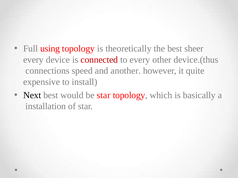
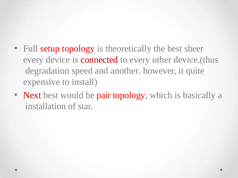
using: using -> setup
connections: connections -> degradation
Next colour: black -> red
be star: star -> pair
